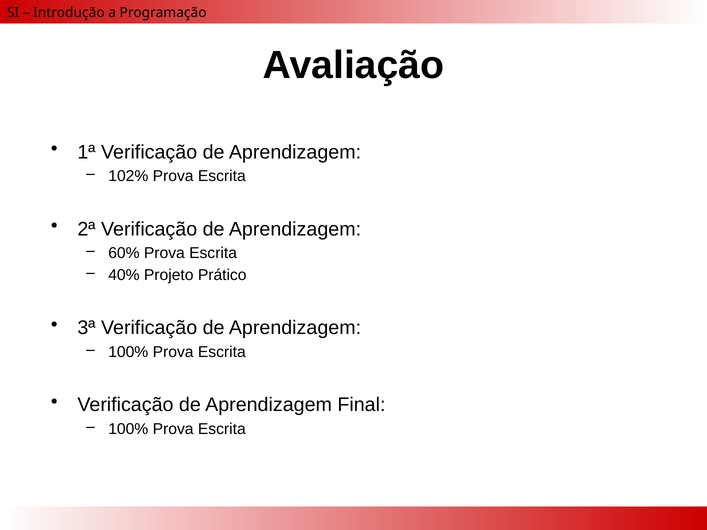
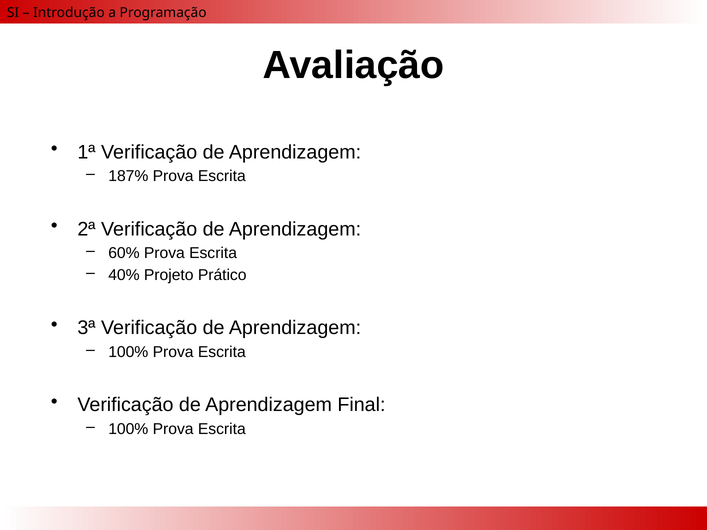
102%: 102% -> 187%
